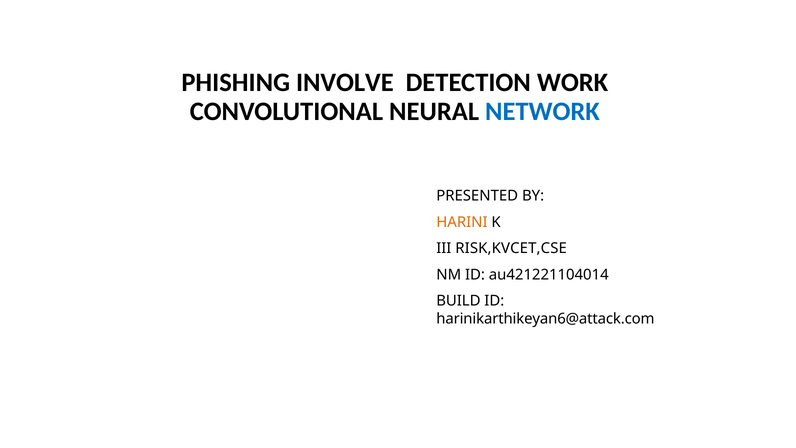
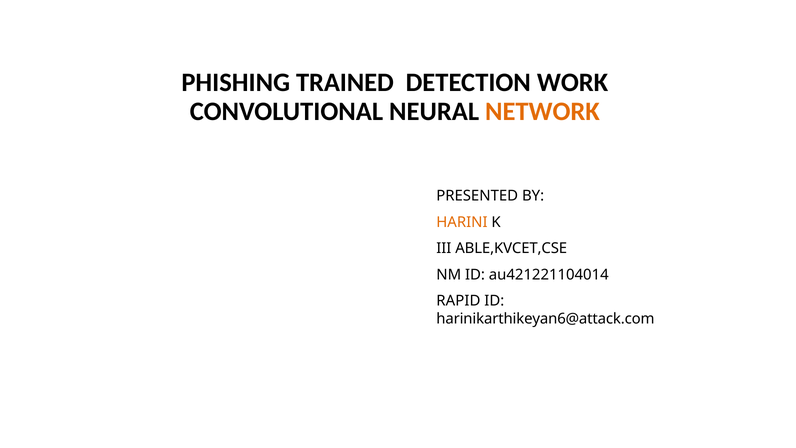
INVOLVE: INVOLVE -> TRAINED
NETWORK colour: blue -> orange
RISK,KVCET,CSE: RISK,KVCET,CSE -> ABLE,KVCET,CSE
BUILD: BUILD -> RAPID
